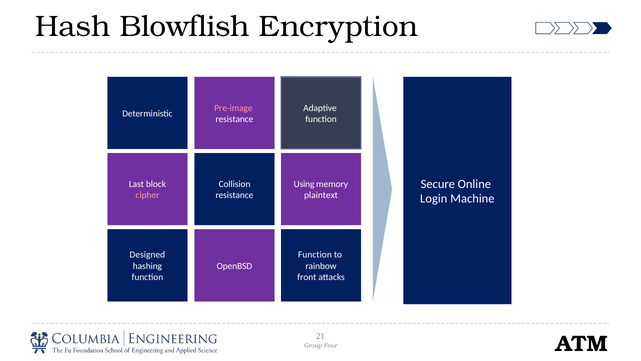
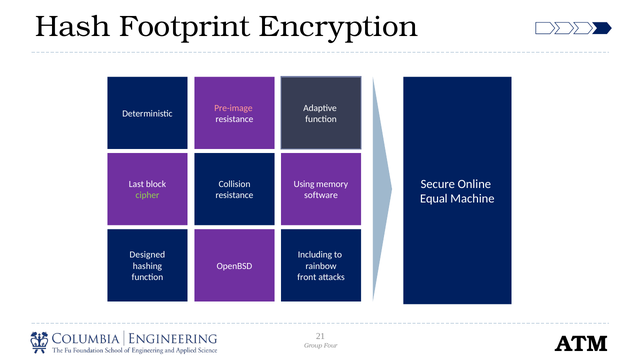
Blowflish: Blowflish -> Footprint
cipher colour: pink -> light green
plaintext: plaintext -> software
Login: Login -> Equal
Function at (315, 254): Function -> Including
